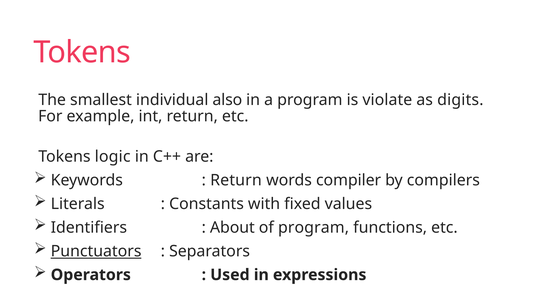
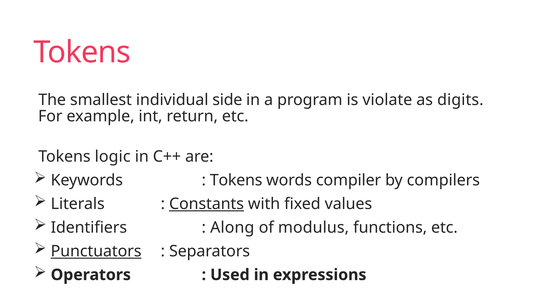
also: also -> side
Return at (236, 180): Return -> Tokens
Constants underline: none -> present
About: About -> Along
of program: program -> modulus
